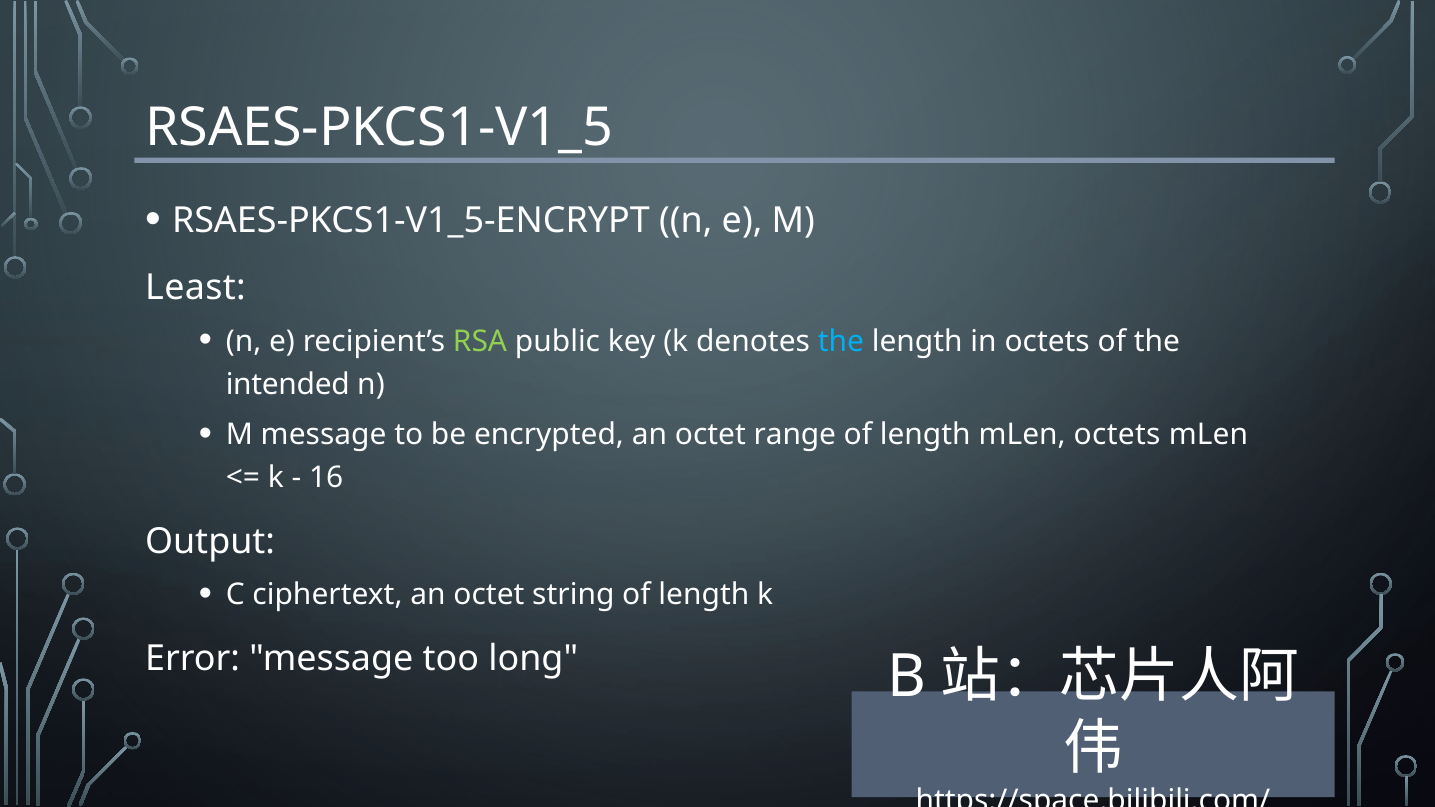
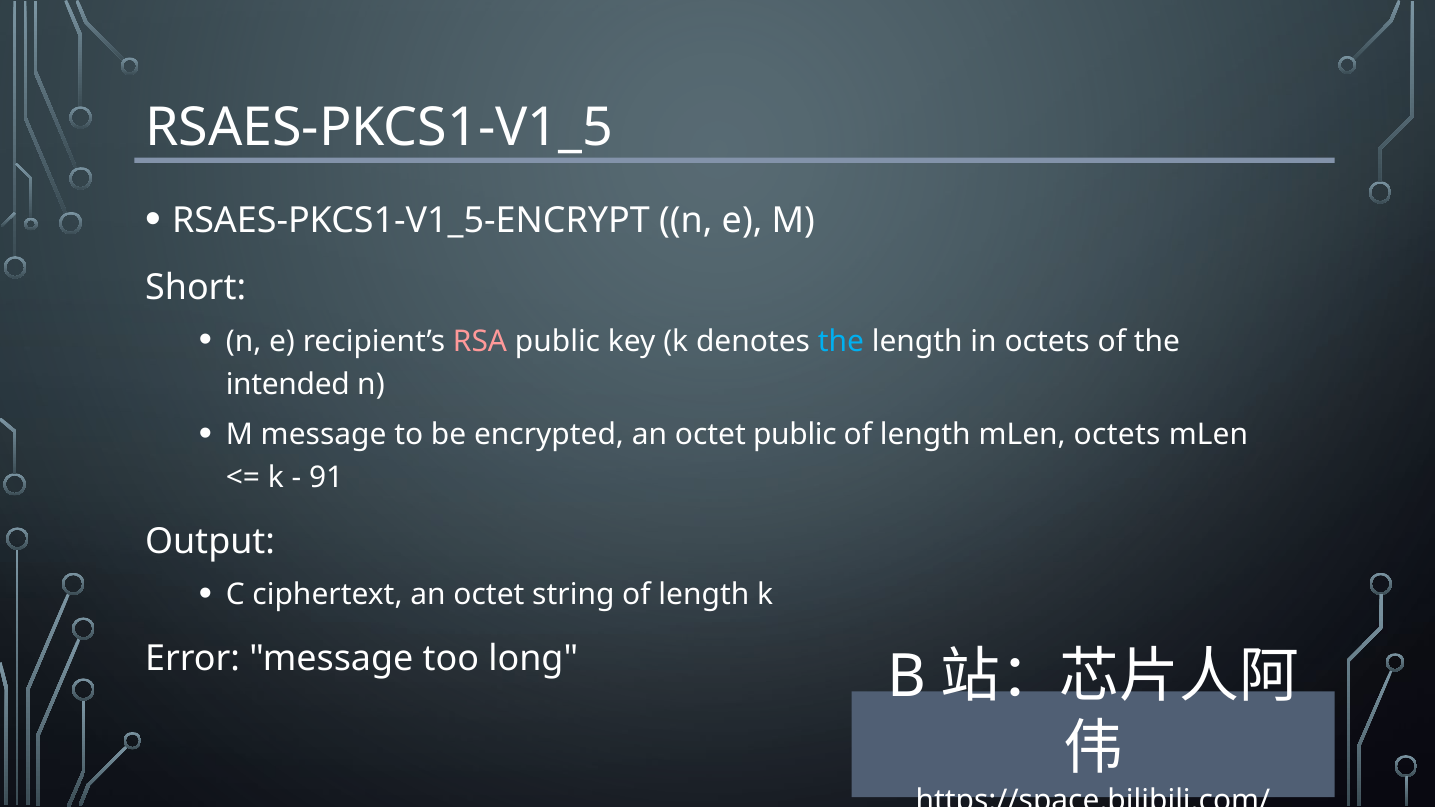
Least: Least -> Short
RSA colour: light green -> pink
octet range: range -> public
16: 16 -> 91
